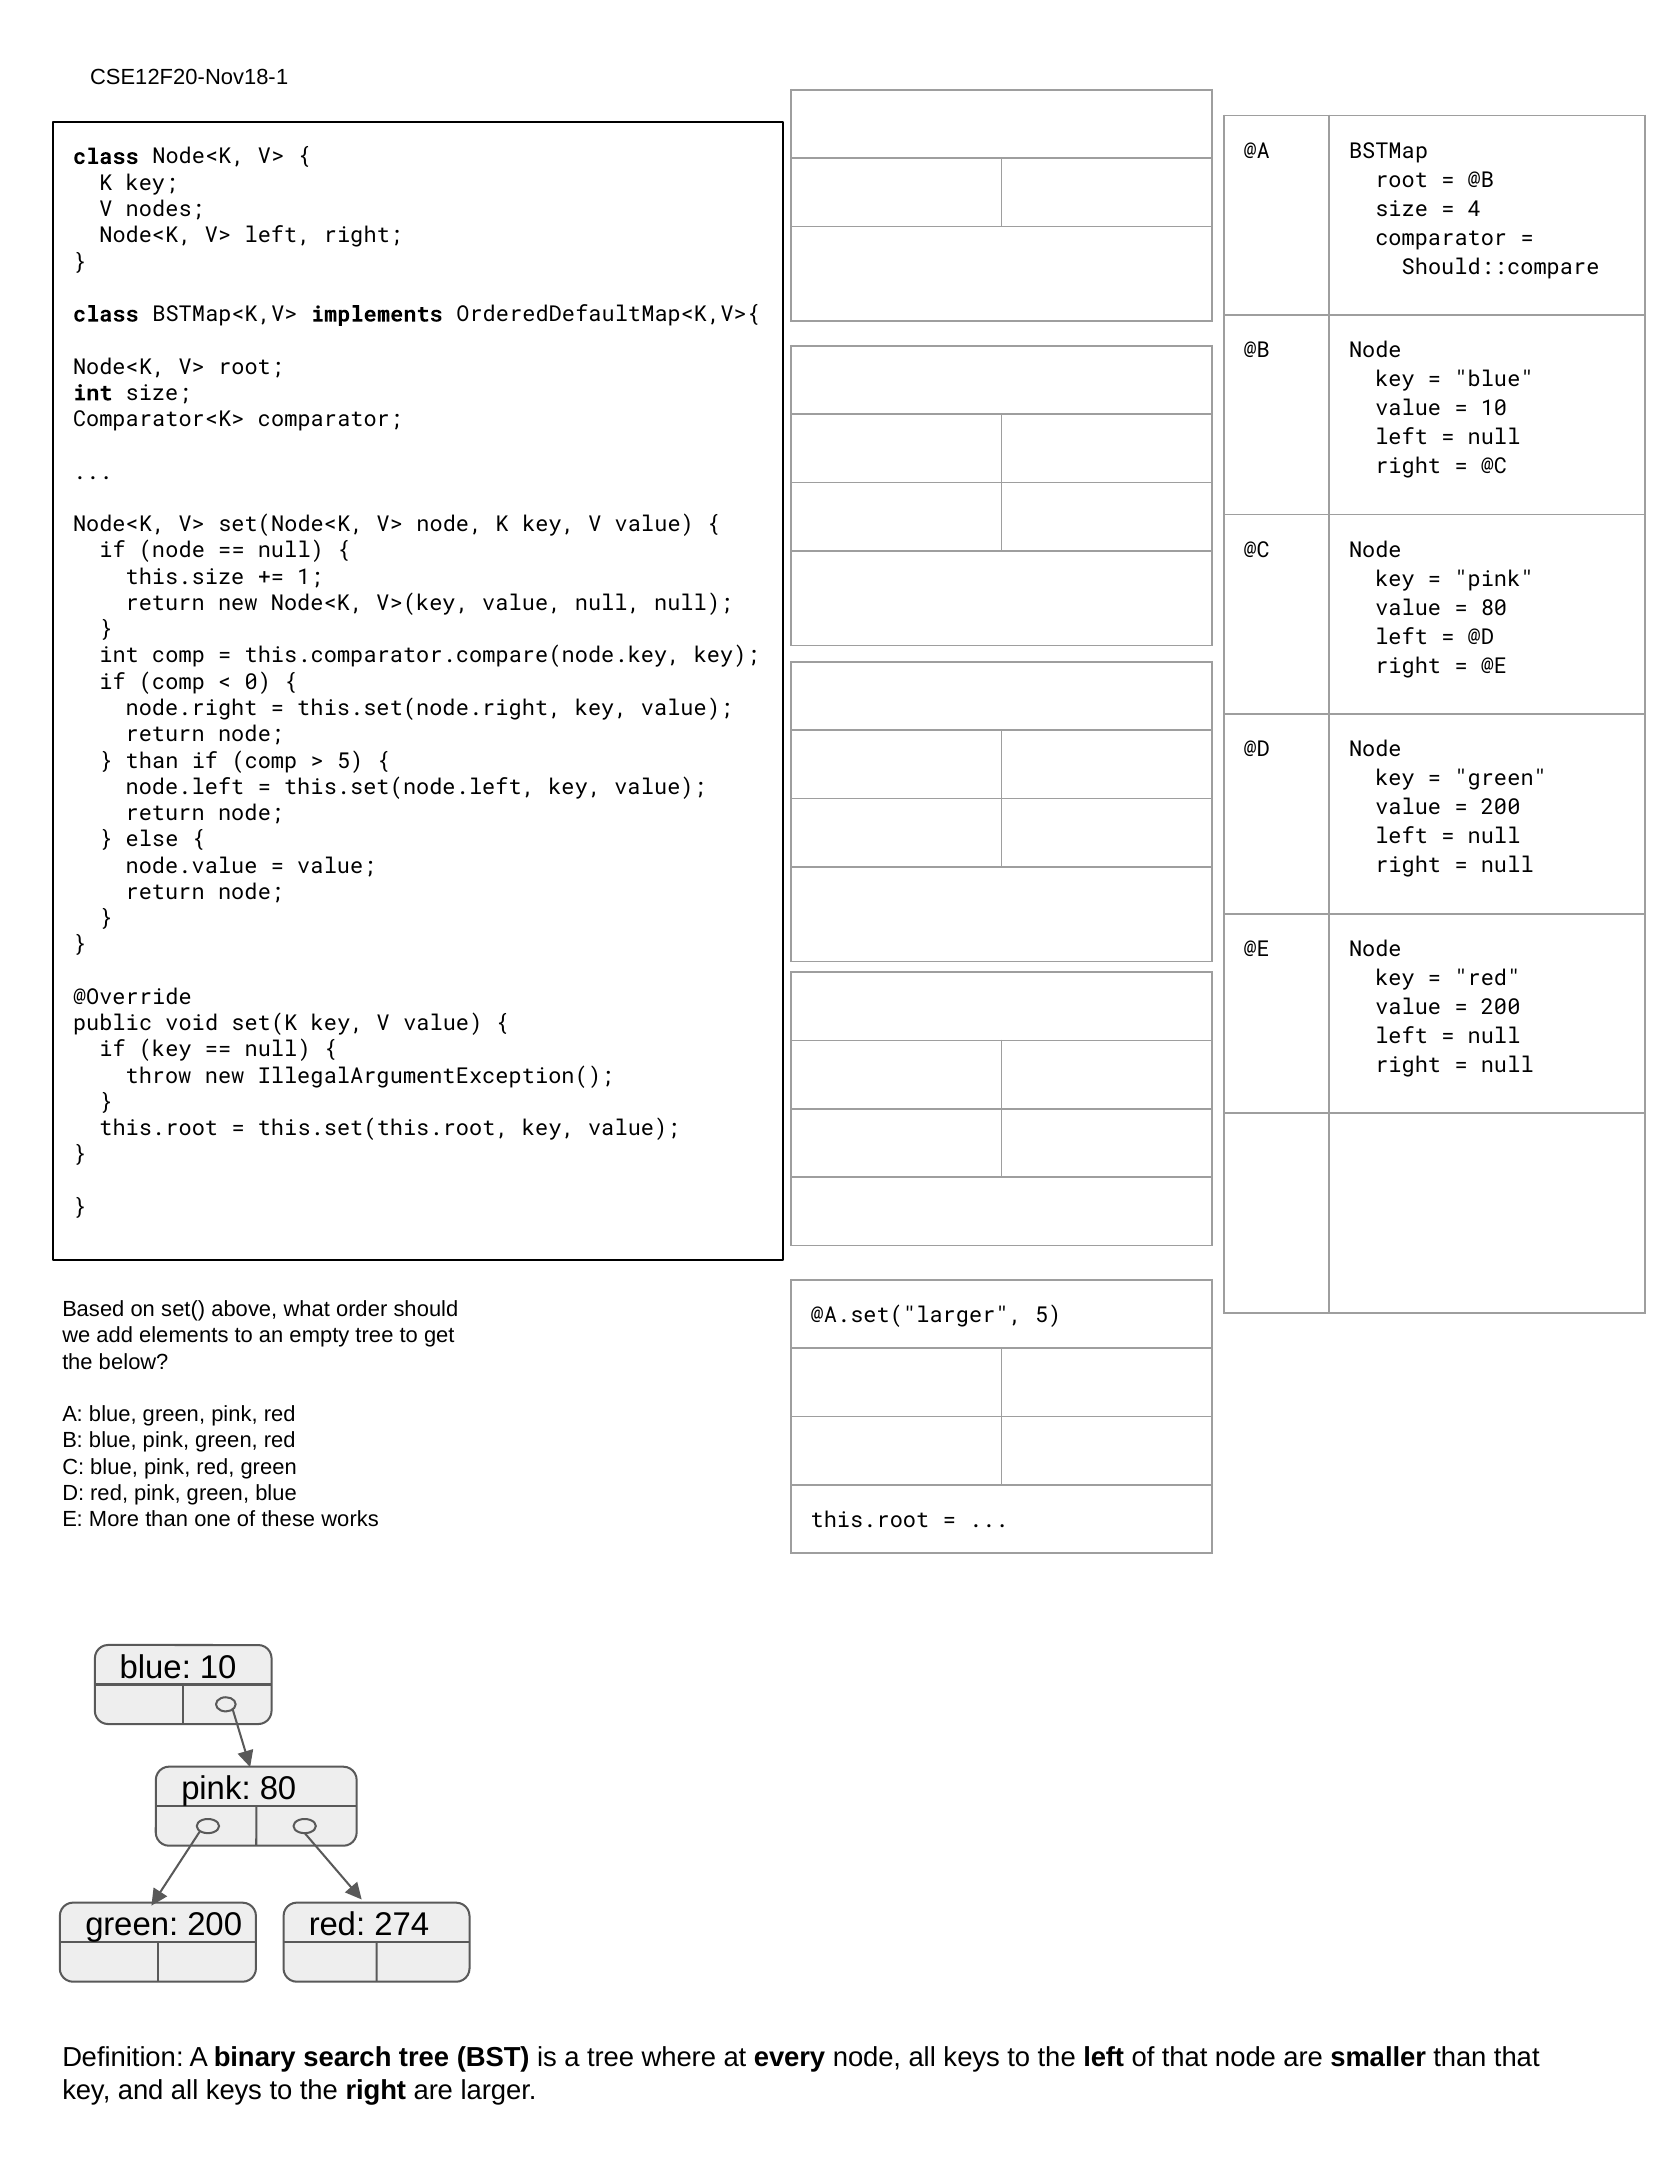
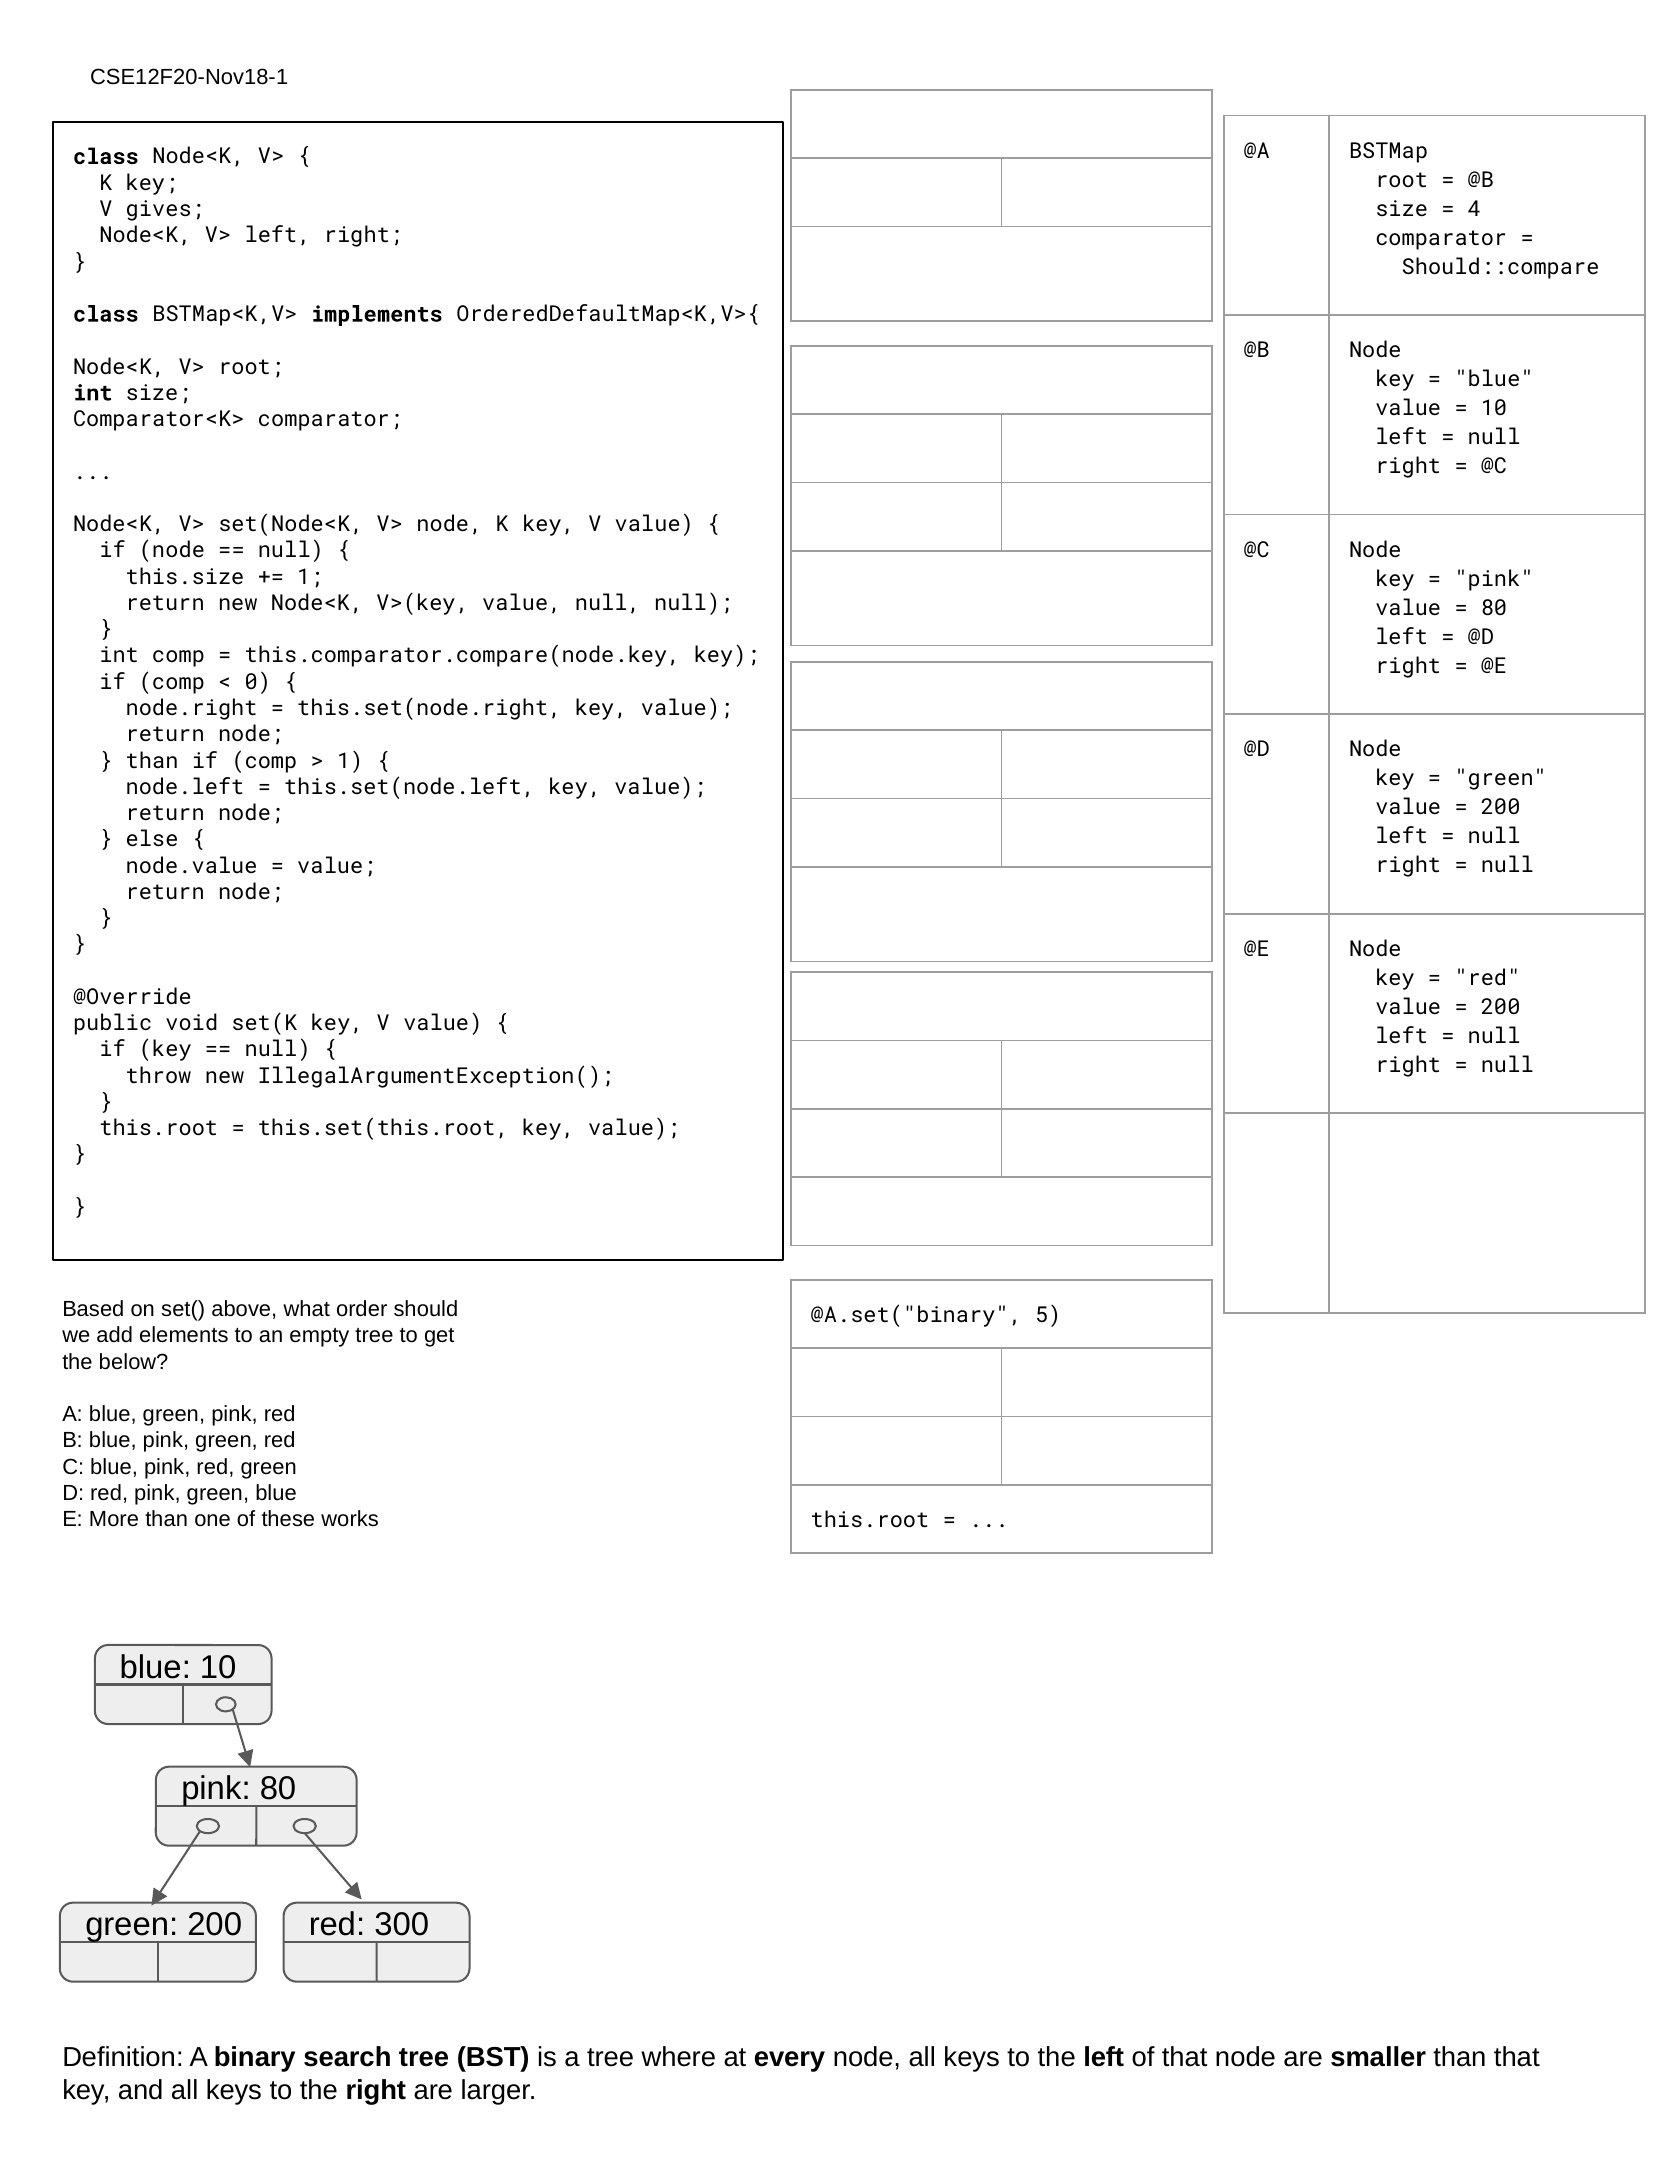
nodes: nodes -> gives
5 at (350, 761): 5 -> 1
@A.set("larger: @A.set("larger -> @A.set("binary
274: 274 -> 300
